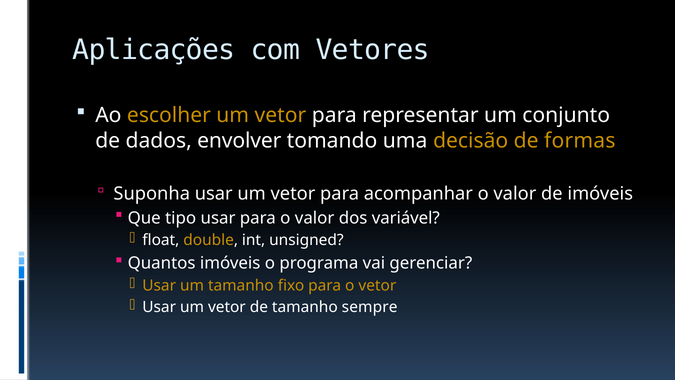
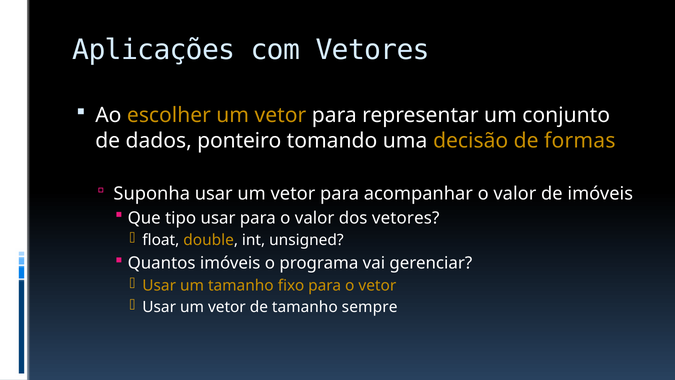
envolver: envolver -> ponteiro
dos variável: variável -> vetores
